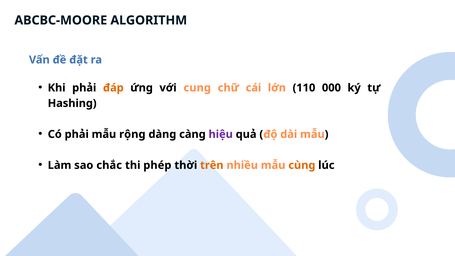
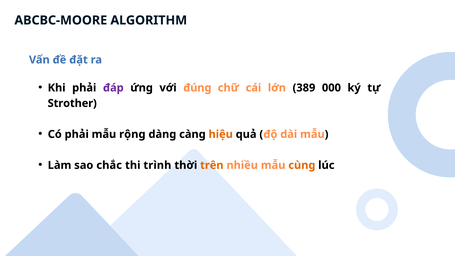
đáp colour: orange -> purple
cung: cung -> đúng
110: 110 -> 389
Hashing: Hashing -> Strother
hiệu colour: purple -> orange
phép: phép -> trình
